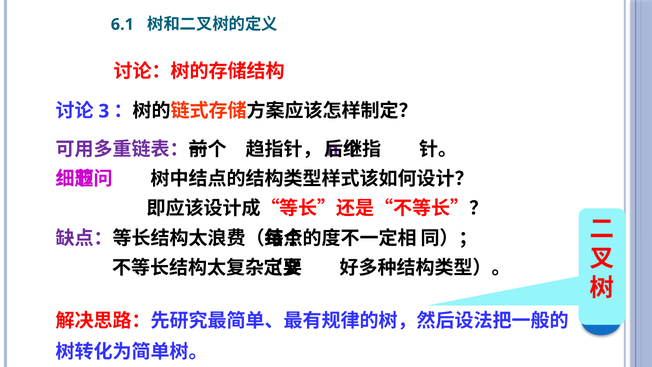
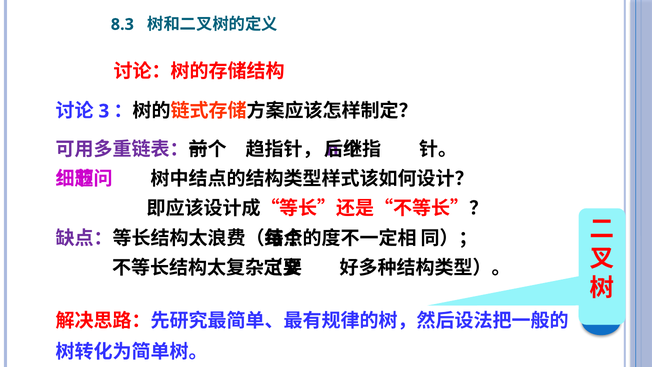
6.1: 6.1 -> 8.3
